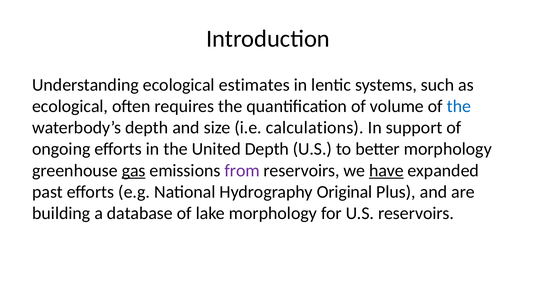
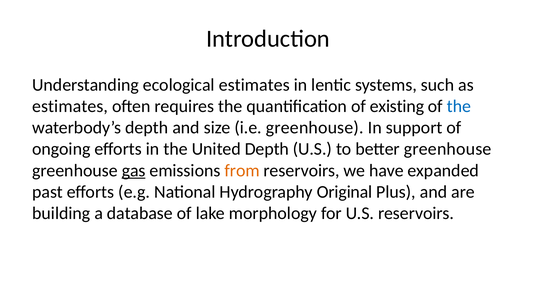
ecological at (70, 106): ecological -> estimates
volume: volume -> existing
i.e calculations: calculations -> greenhouse
better morphology: morphology -> greenhouse
from colour: purple -> orange
have underline: present -> none
